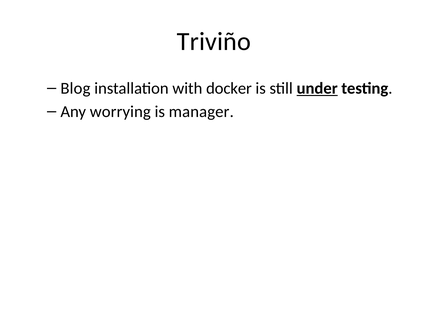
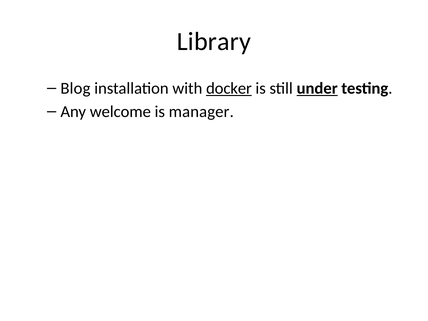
Triviño: Triviño -> Library
docker underline: none -> present
worrying: worrying -> welcome
